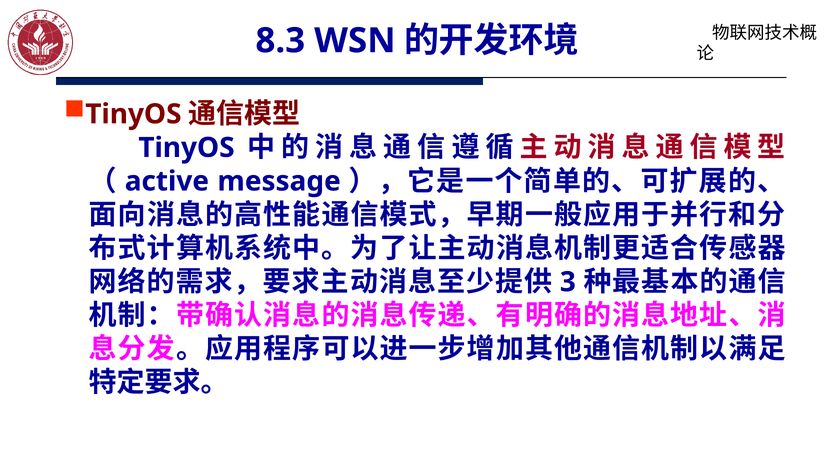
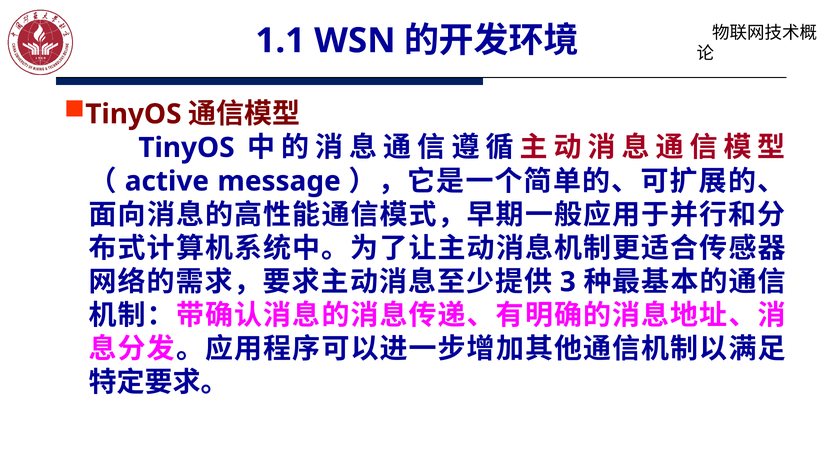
8.3: 8.3 -> 1.1
